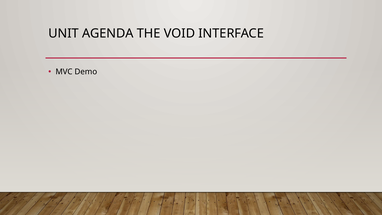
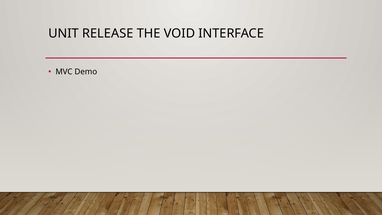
AGENDA: AGENDA -> RELEASE
